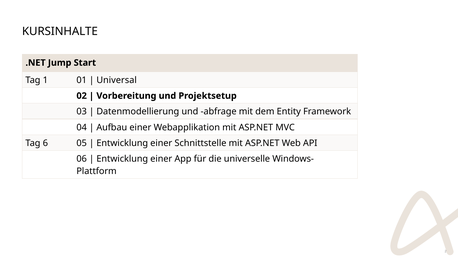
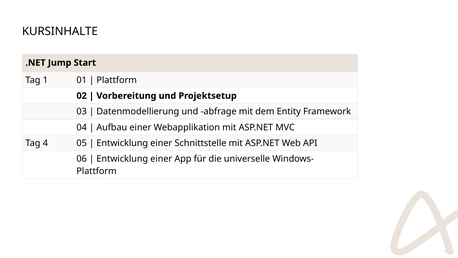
Universal at (117, 80): Universal -> Plattform
6: 6 -> 4
